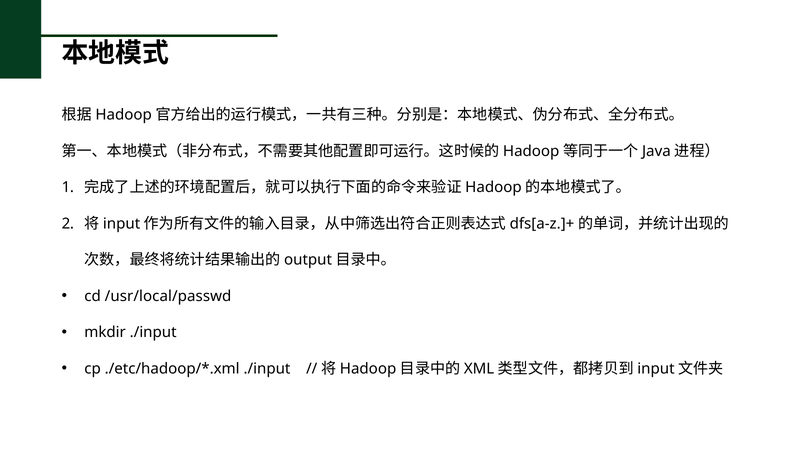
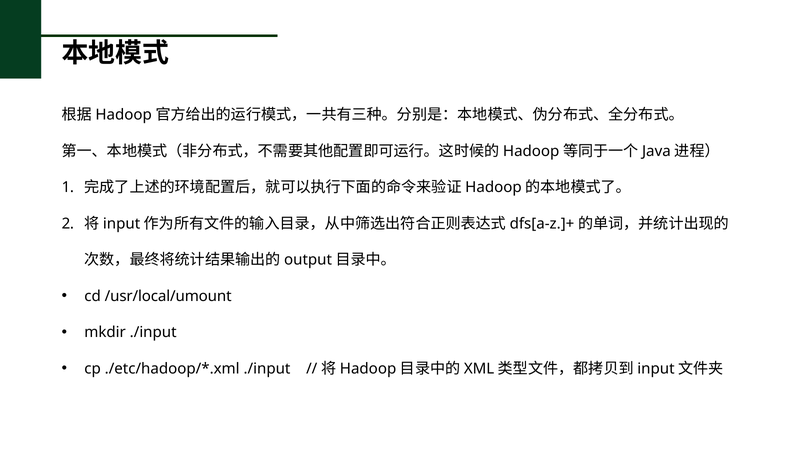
/usr/local/passwd: /usr/local/passwd -> /usr/local/umount
